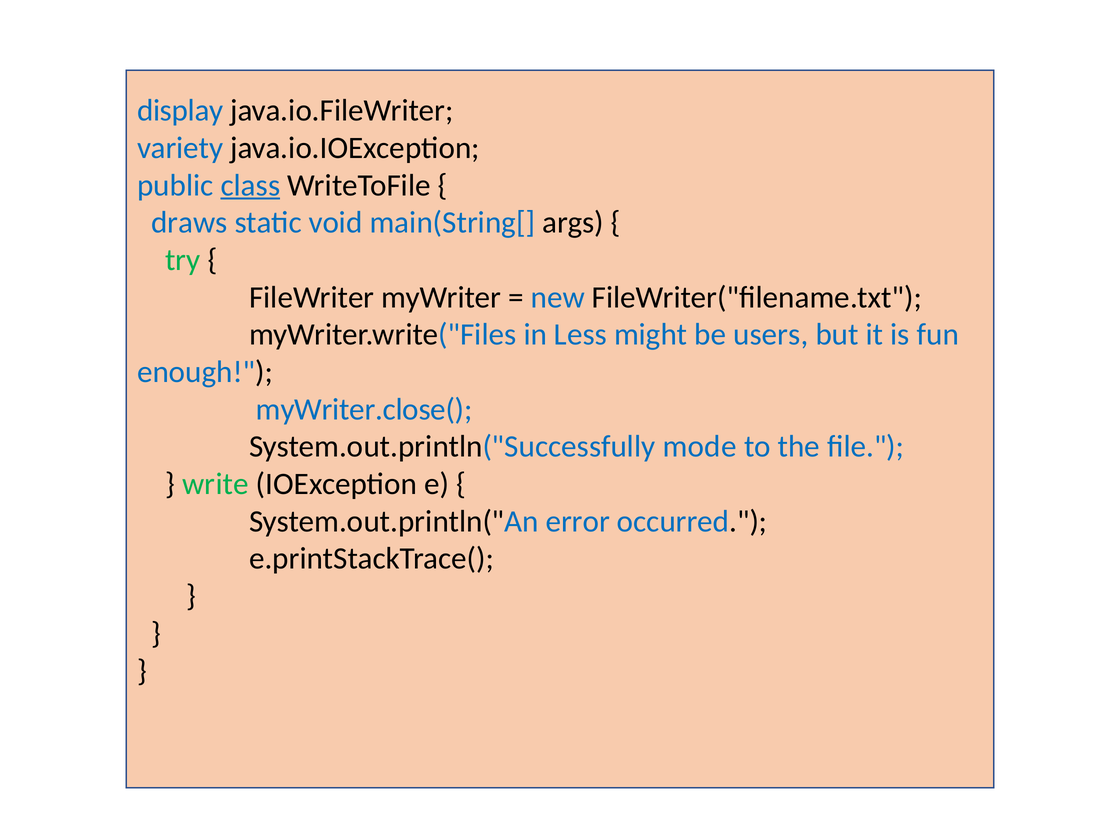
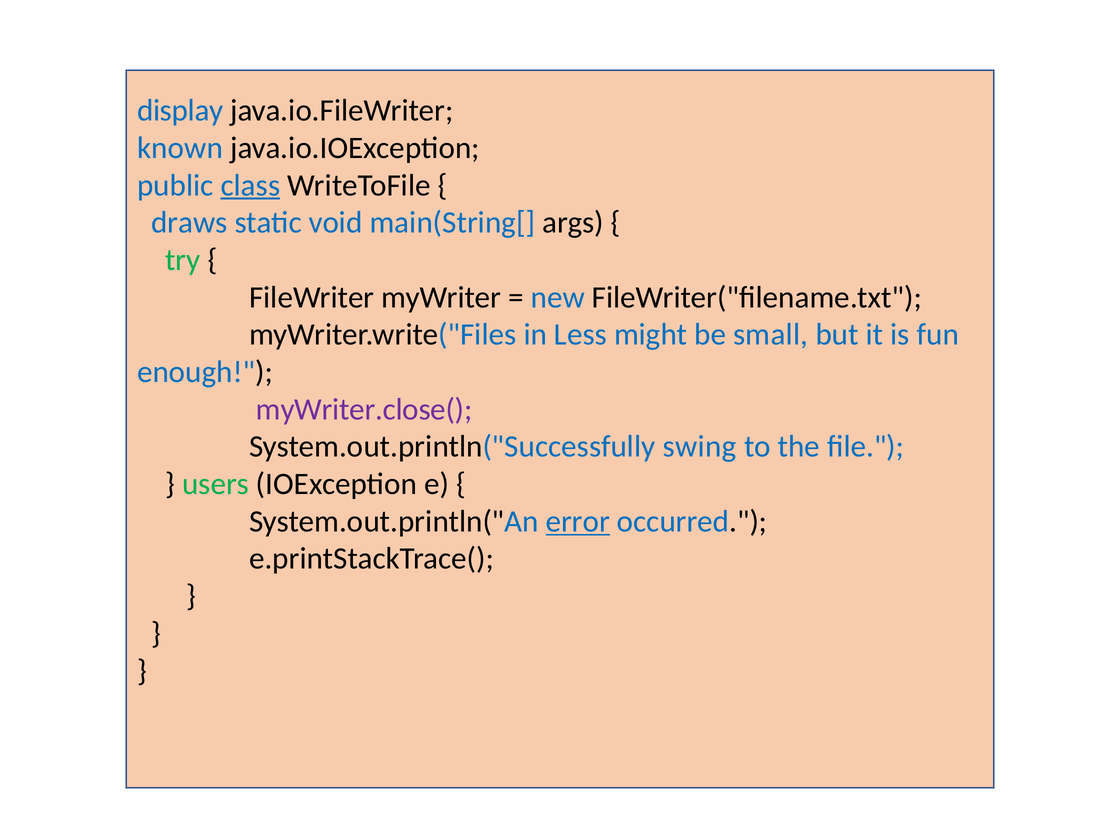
variety: variety -> known
users: users -> small
myWriter.close( colour: blue -> purple
mode: mode -> swing
write: write -> users
error underline: none -> present
